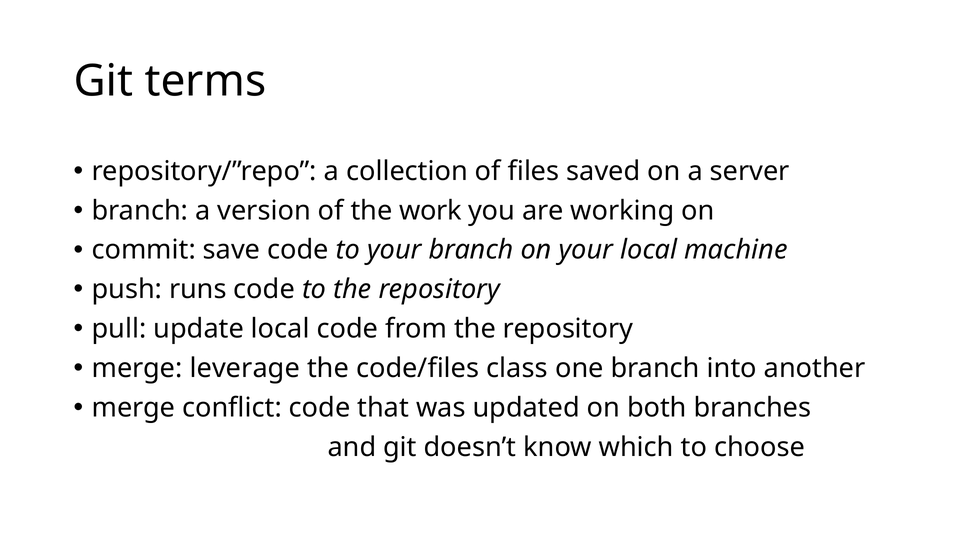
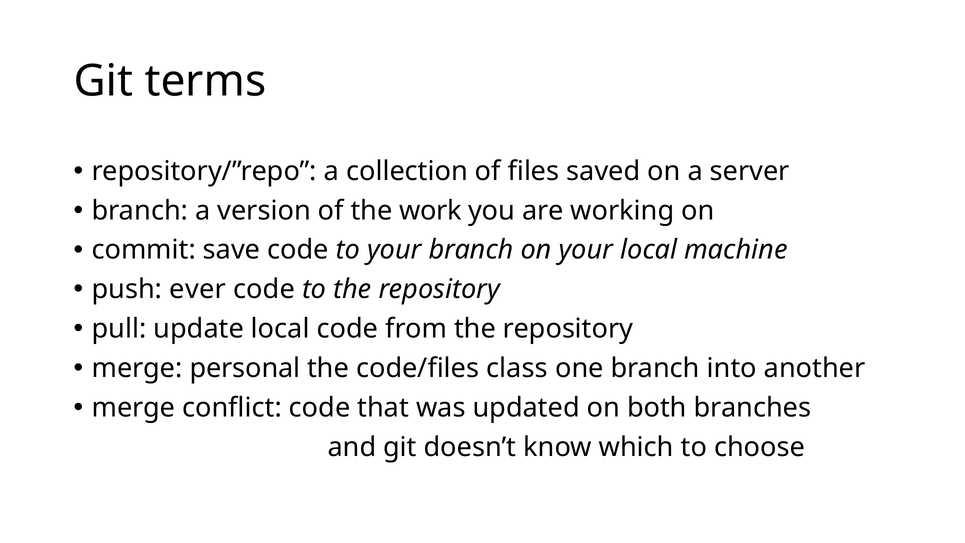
runs: runs -> ever
leverage: leverage -> personal
